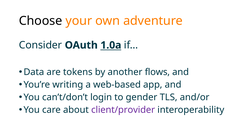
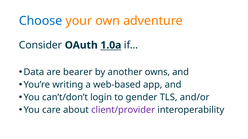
Choose colour: black -> blue
tokens: tokens -> bearer
flows: flows -> owns
